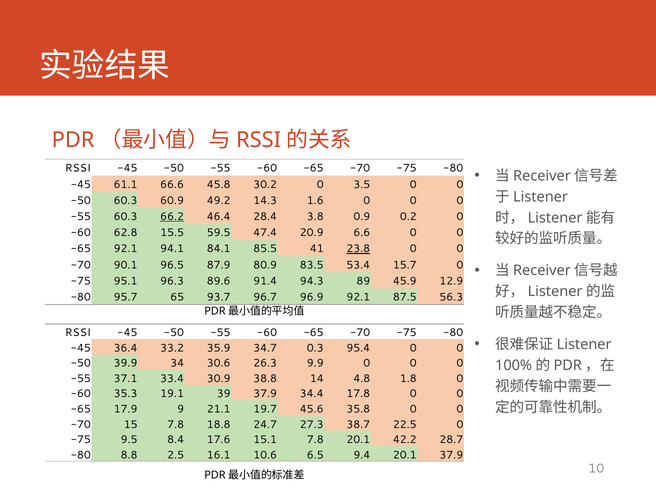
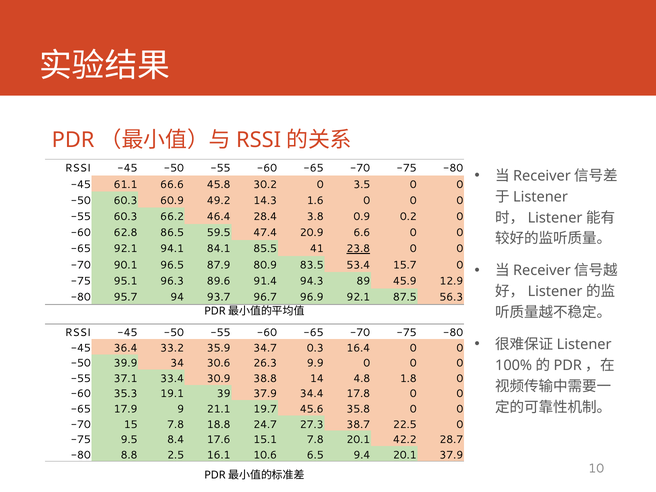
66.2 underline: present -> none
15.5: 15.5 -> 86.5
65: 65 -> 94
95.4: 95.4 -> 16.4
